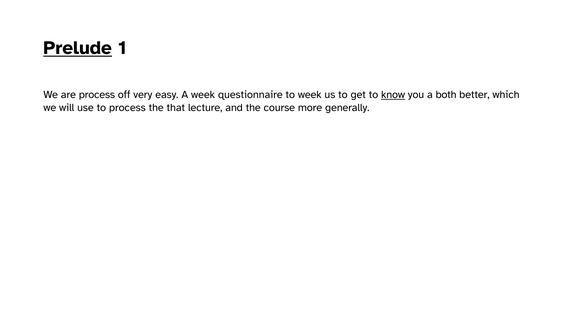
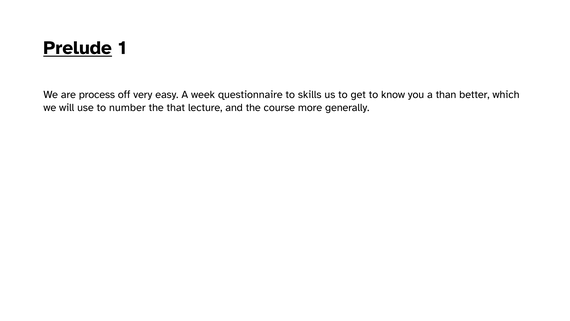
to week: week -> skills
know underline: present -> none
both: both -> than
to process: process -> number
